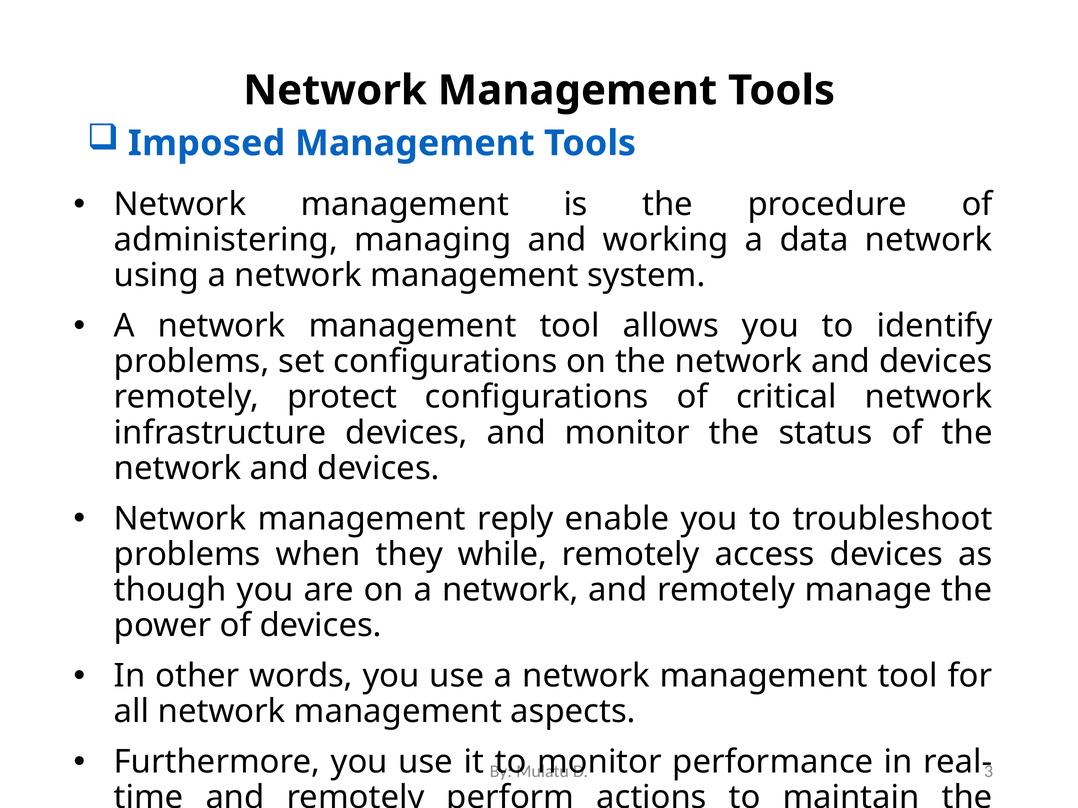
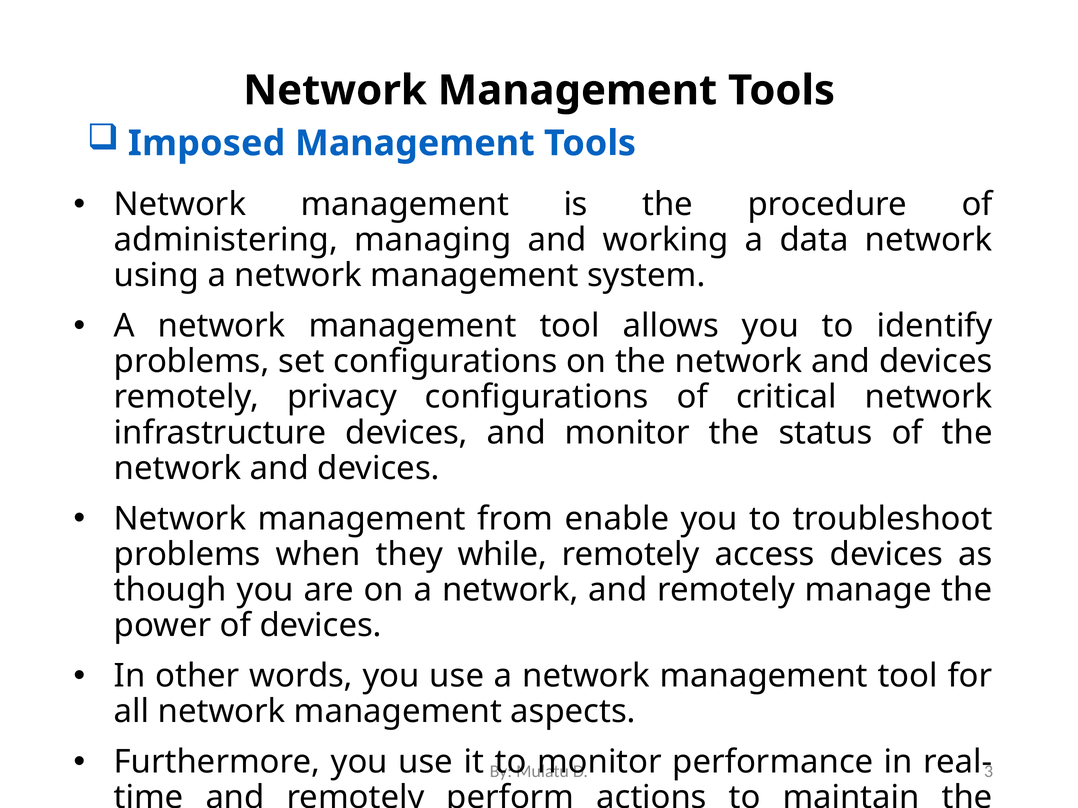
protect: protect -> privacy
reply: reply -> from
